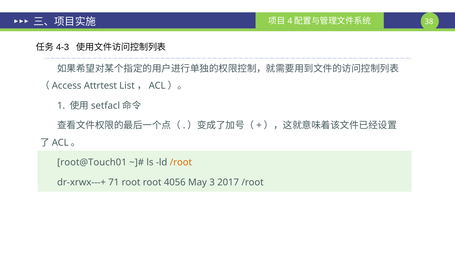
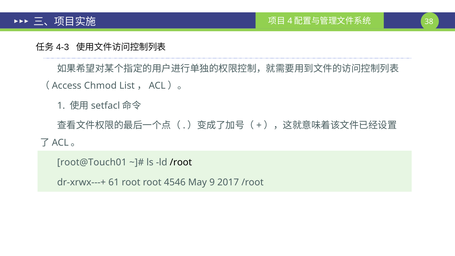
Attrtest: Attrtest -> Chmod
/root at (181, 162) colour: orange -> black
71: 71 -> 61
4056: 4056 -> 4546
3: 3 -> 9
